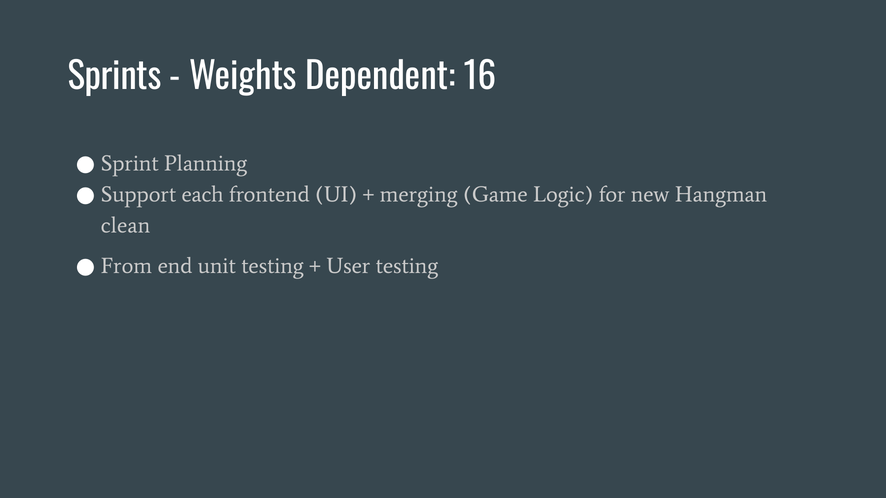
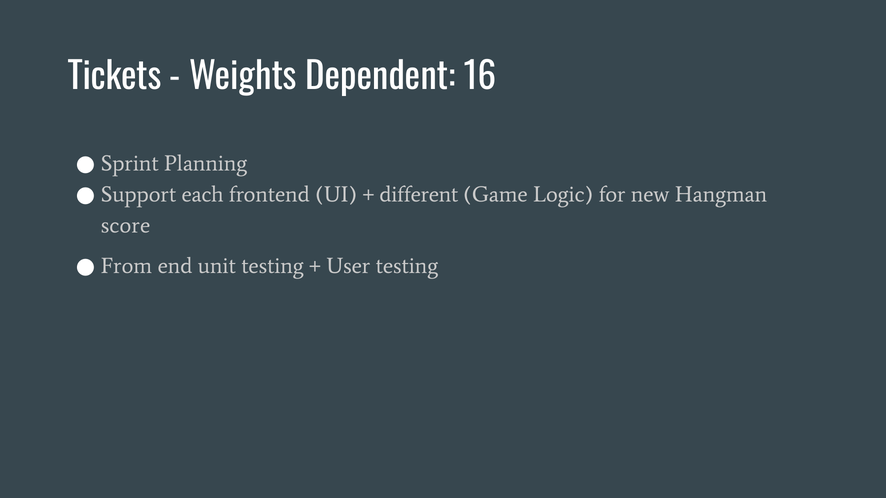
Sprints: Sprints -> Tickets
merging: merging -> different
clean: clean -> score
